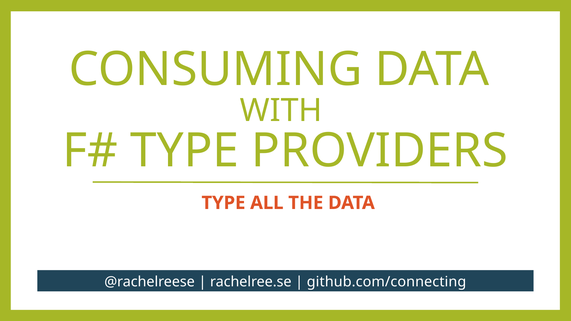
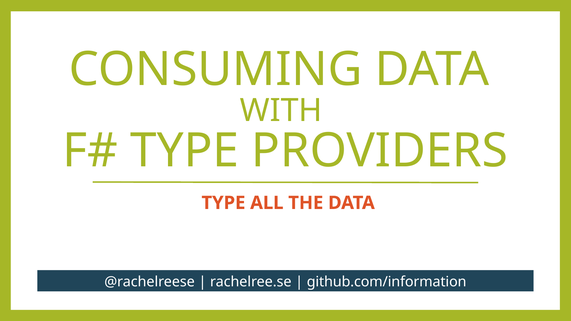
github.com/connecting: github.com/connecting -> github.com/information
